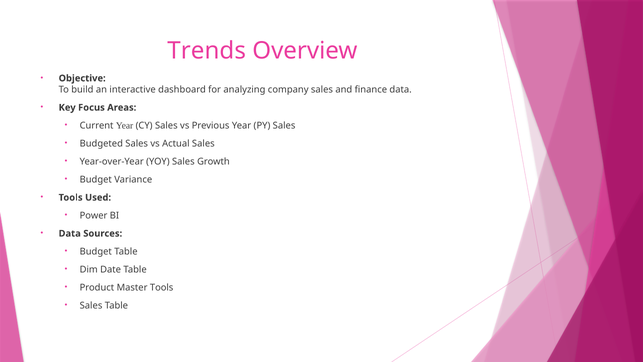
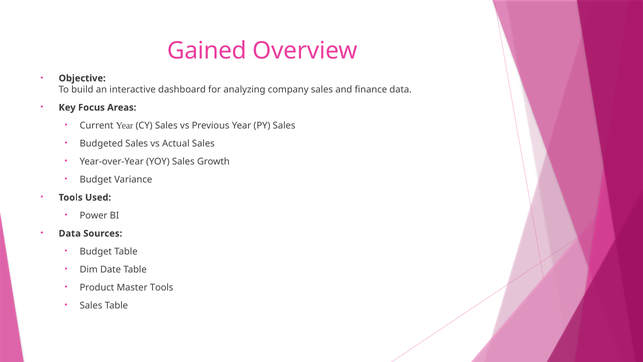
Trends: Trends -> Gained
